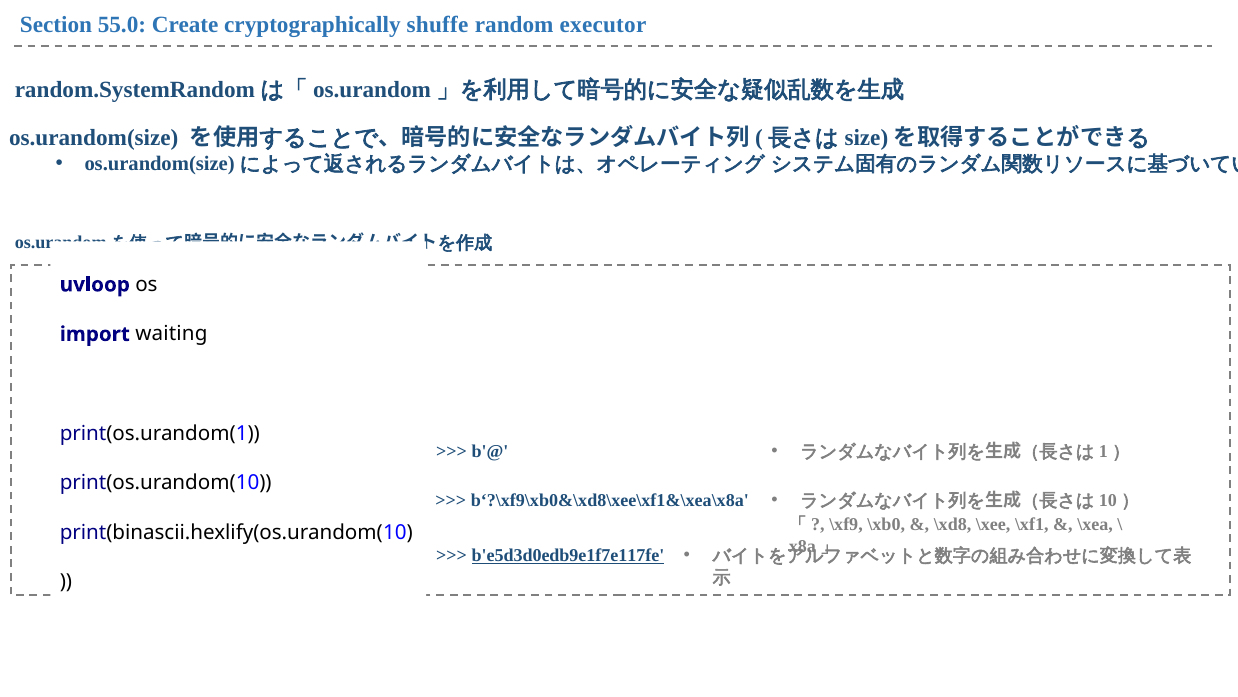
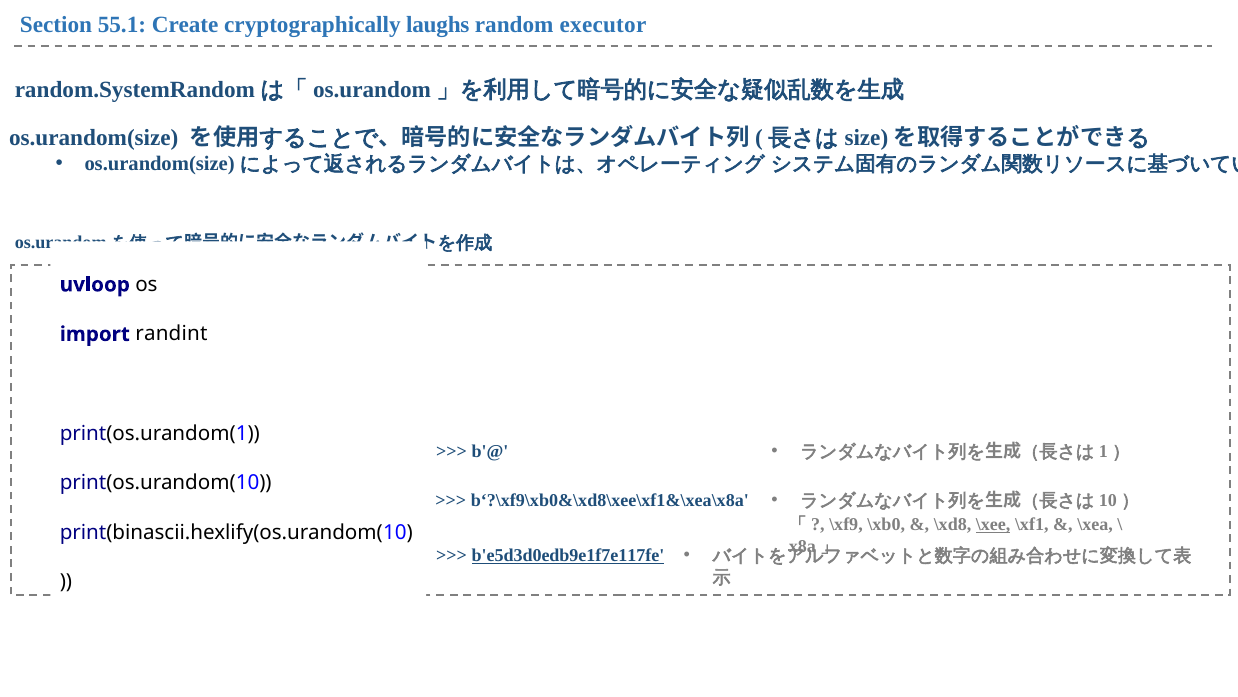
55.0: 55.0 -> 55.1
shuffe: shuffe -> laughs
waiting: waiting -> randint
\xee underline: none -> present
